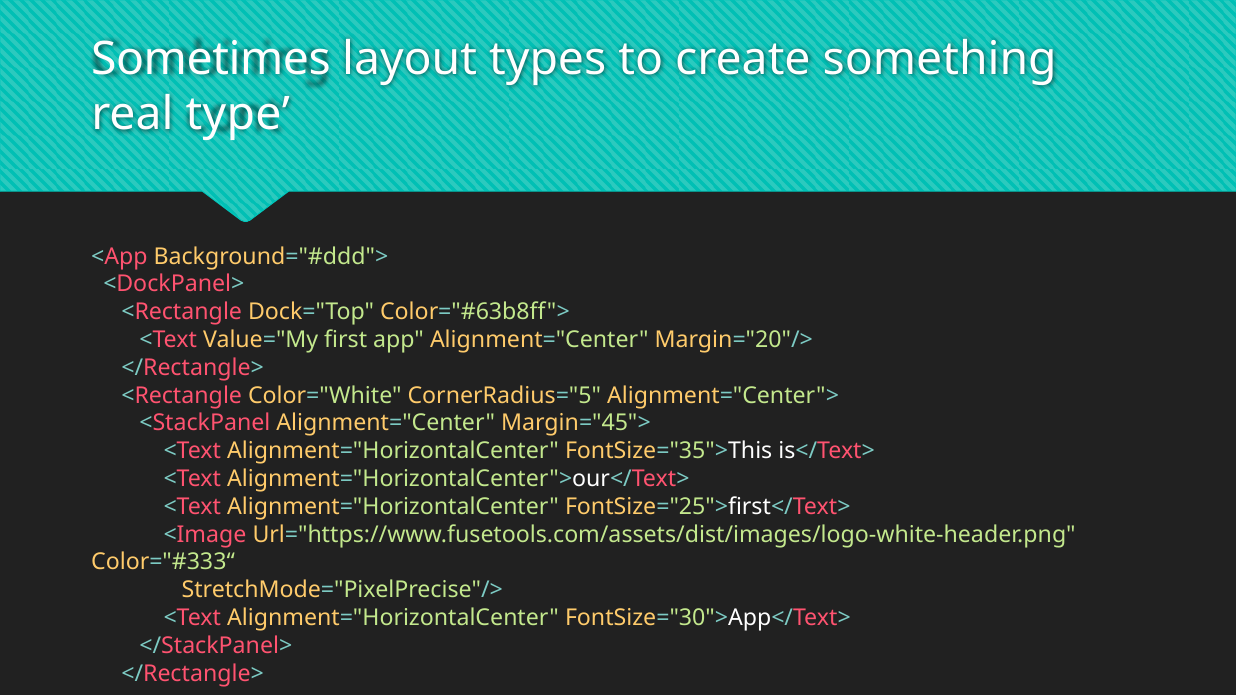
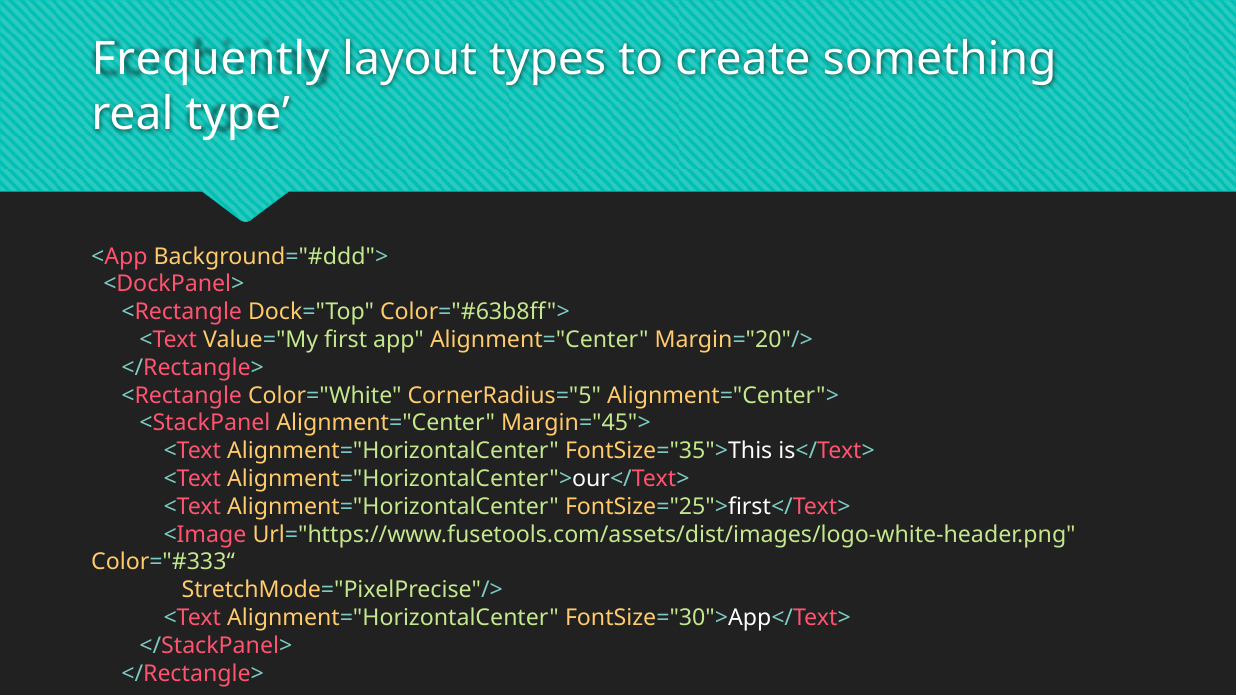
Sometimes: Sometimes -> Frequently
